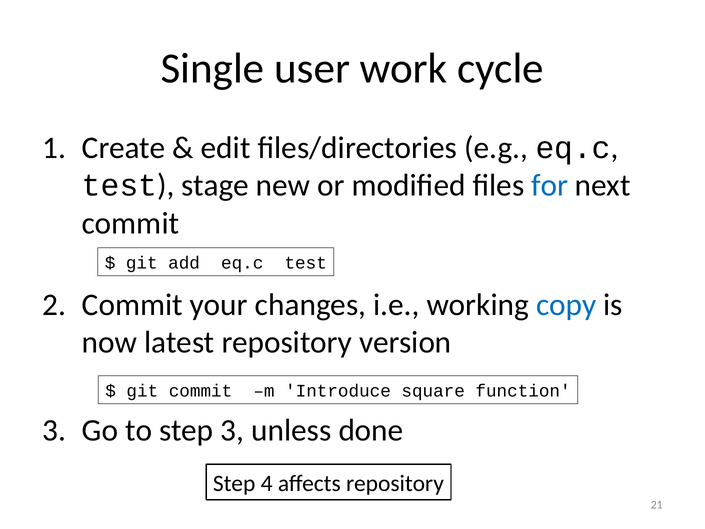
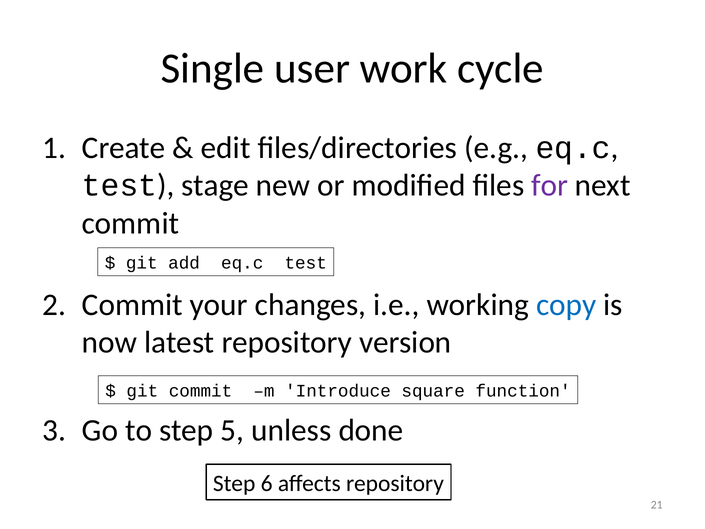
for colour: blue -> purple
step 3: 3 -> 5
4: 4 -> 6
